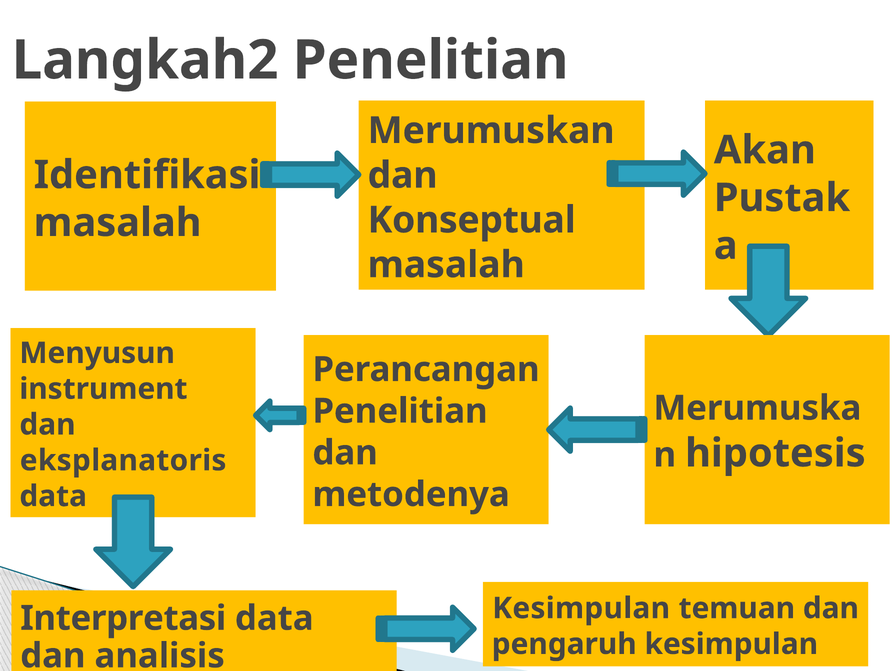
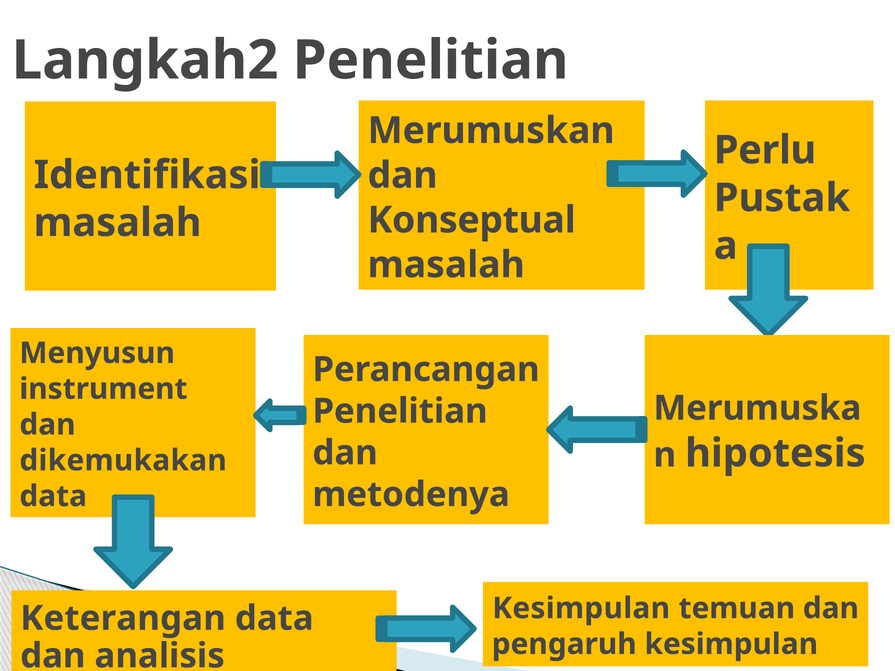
Akan: Akan -> Perlu
eksplanatoris: eksplanatoris -> dikemukakan
Interpretasi: Interpretasi -> Keterangan
